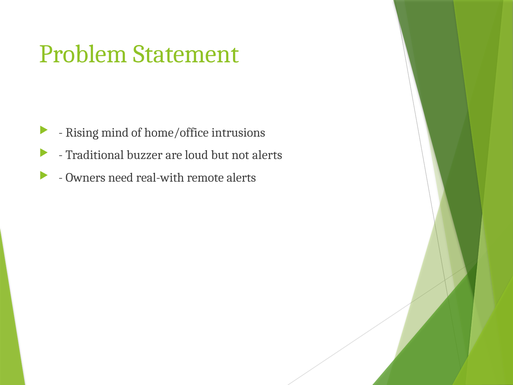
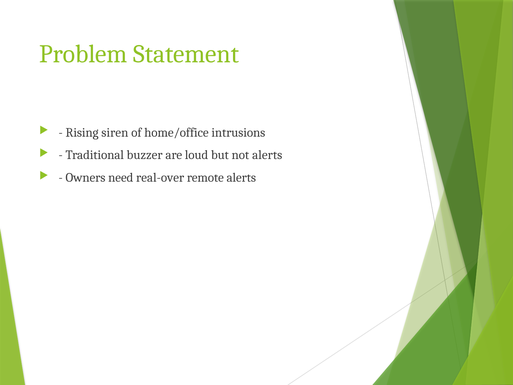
mind: mind -> siren
real-with: real-with -> real-over
